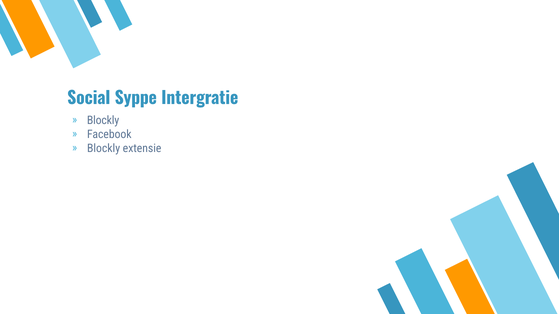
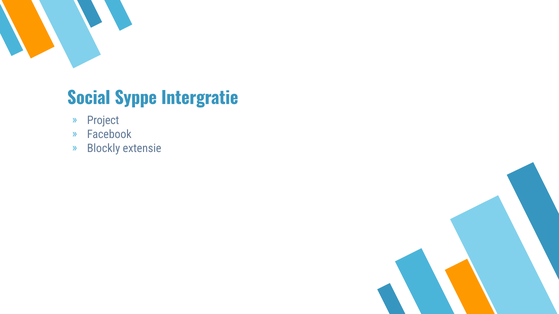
Blockly at (103, 121): Blockly -> Project
